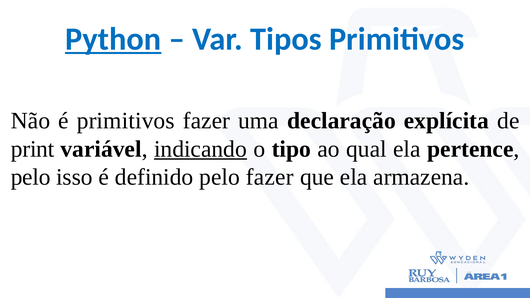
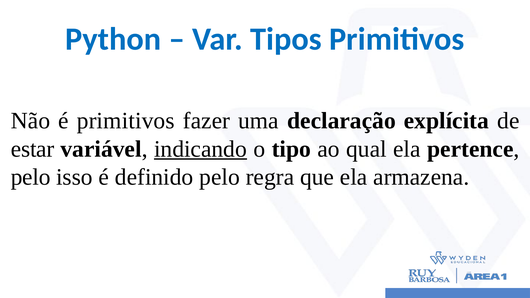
Python underline: present -> none
print: print -> estar
pelo fazer: fazer -> regra
